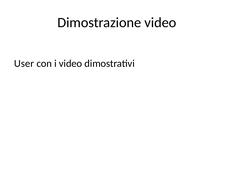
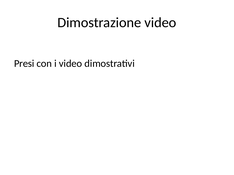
User: User -> Presi
